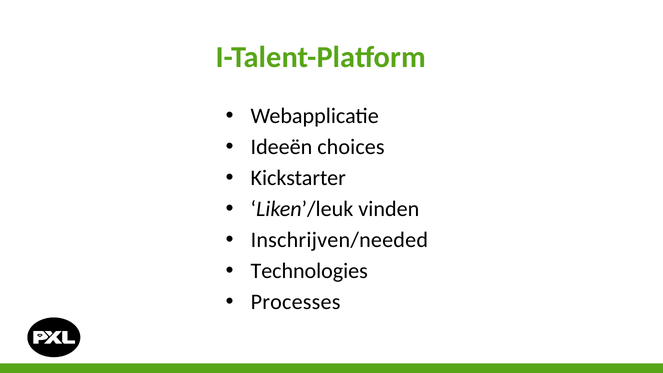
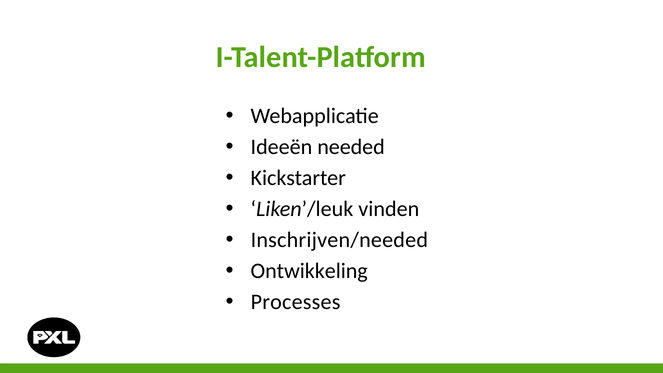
choices: choices -> needed
Technologies: Technologies -> Ontwikkeling
